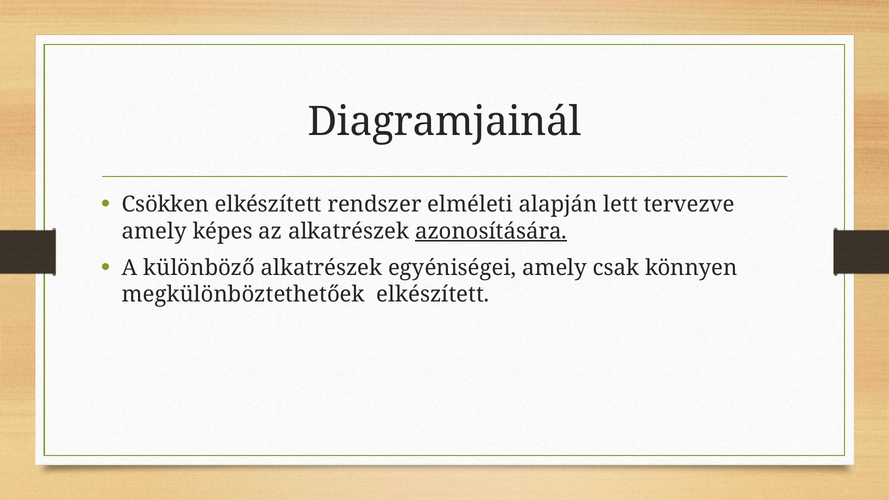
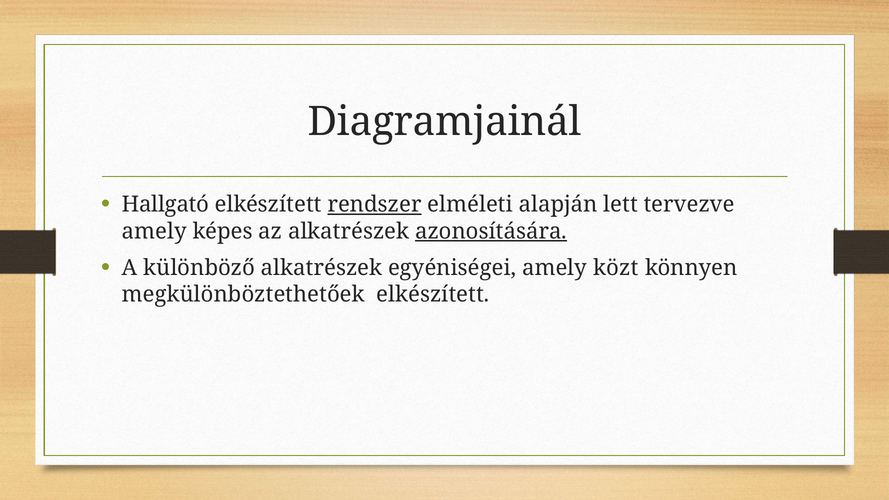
Csökken: Csökken -> Hallgató
rendszer underline: none -> present
csak: csak -> közt
